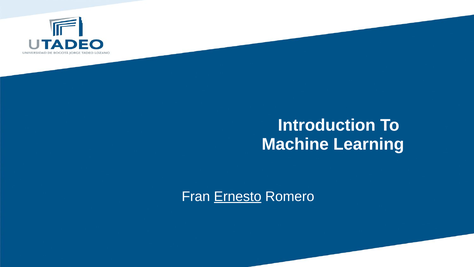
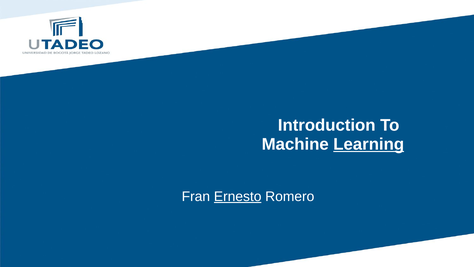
Learning underline: none -> present
